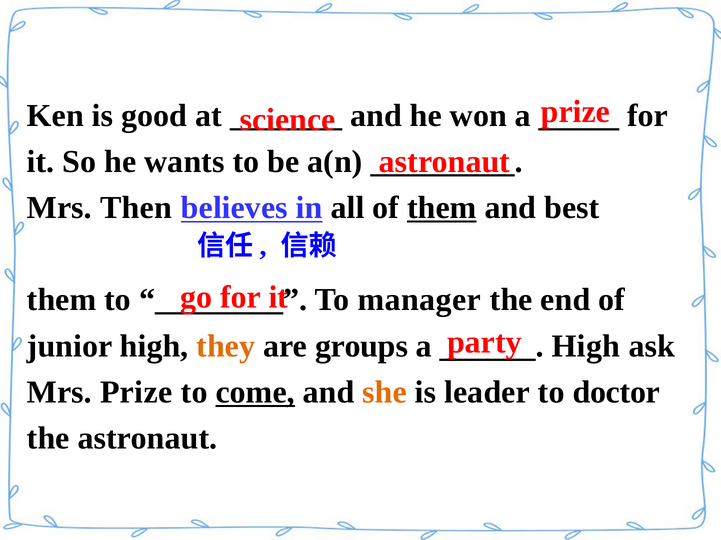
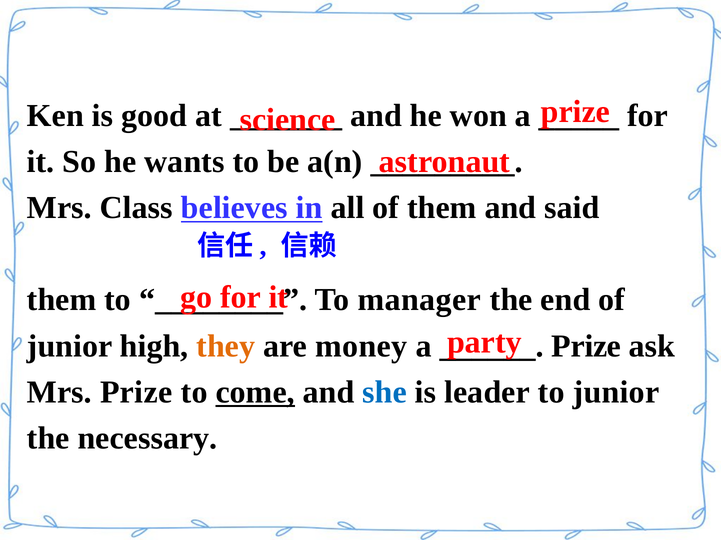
Then: Then -> Class
them at (442, 208) underline: present -> none
best: best -> said
groups: groups -> money
High at (586, 346): High -> Prize
she colour: orange -> blue
to doctor: doctor -> junior
the astronaut: astronaut -> necessary
